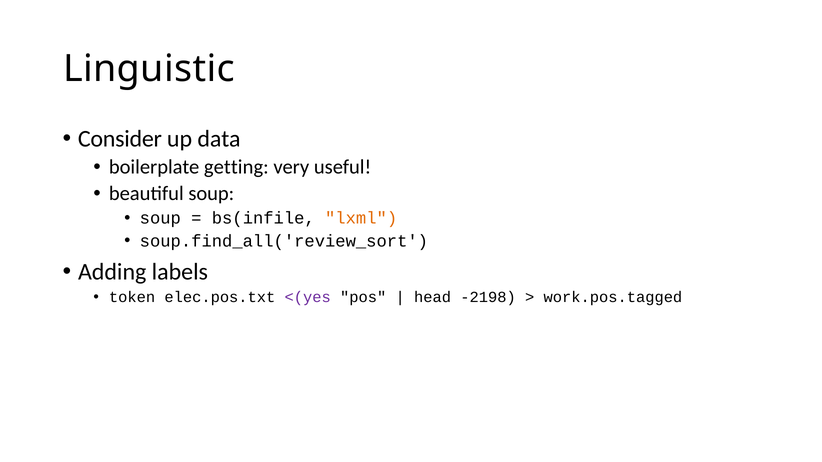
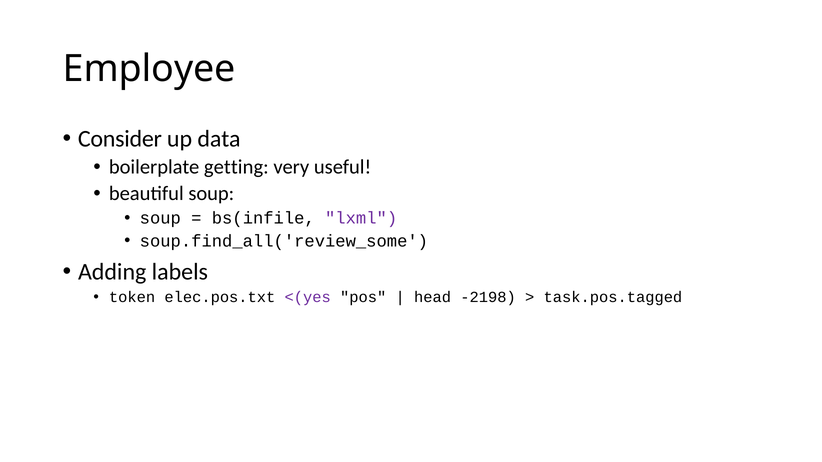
Linguistic: Linguistic -> Employee
lxml colour: orange -> purple
soup.find_all('review_sort: soup.find_all('review_sort -> soup.find_all('review_some
work.pos.tagged: work.pos.tagged -> task.pos.tagged
